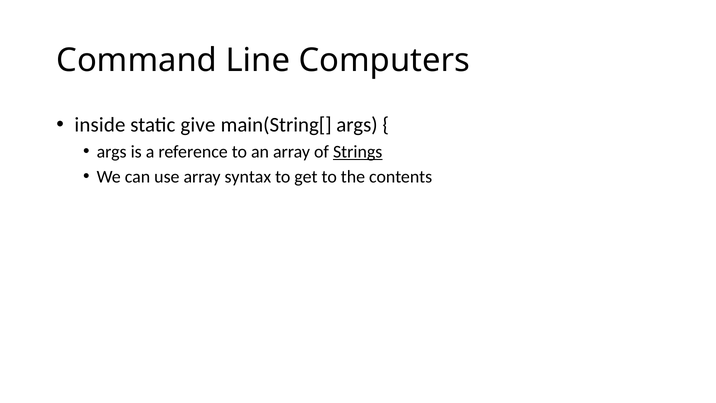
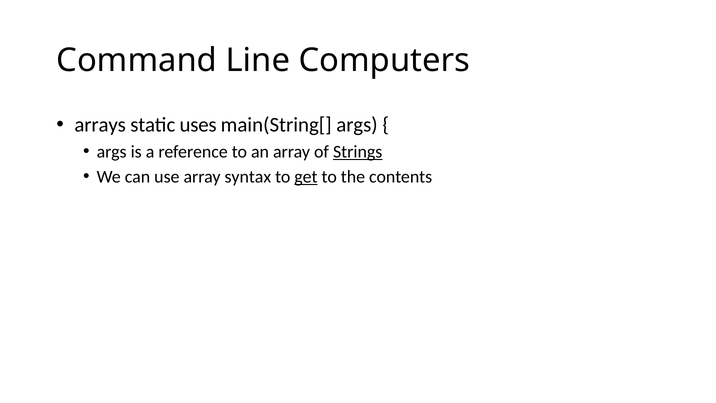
inside: inside -> arrays
give: give -> uses
get underline: none -> present
